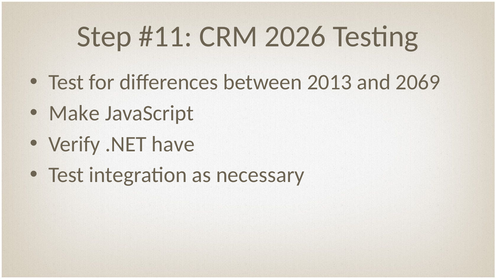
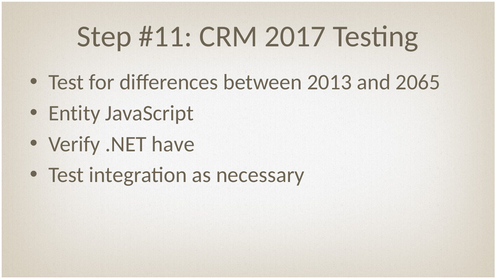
2026: 2026 -> 2017
2069: 2069 -> 2065
Make: Make -> Entity
